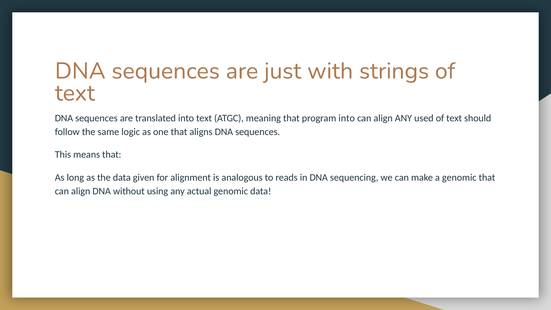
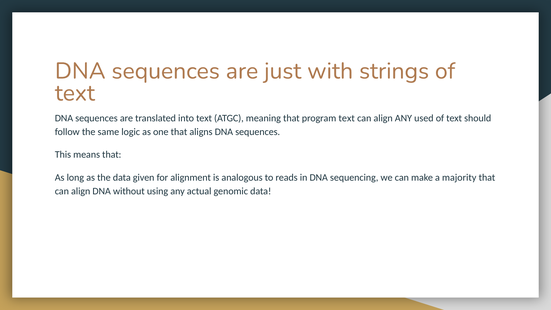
program into: into -> text
a genomic: genomic -> majority
